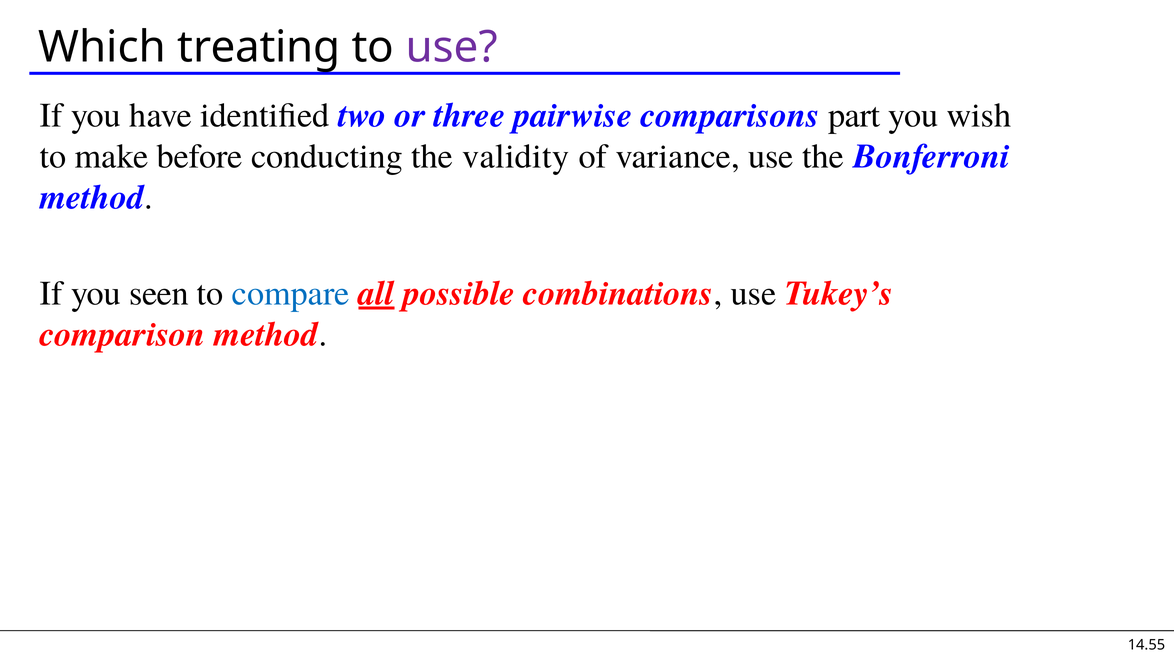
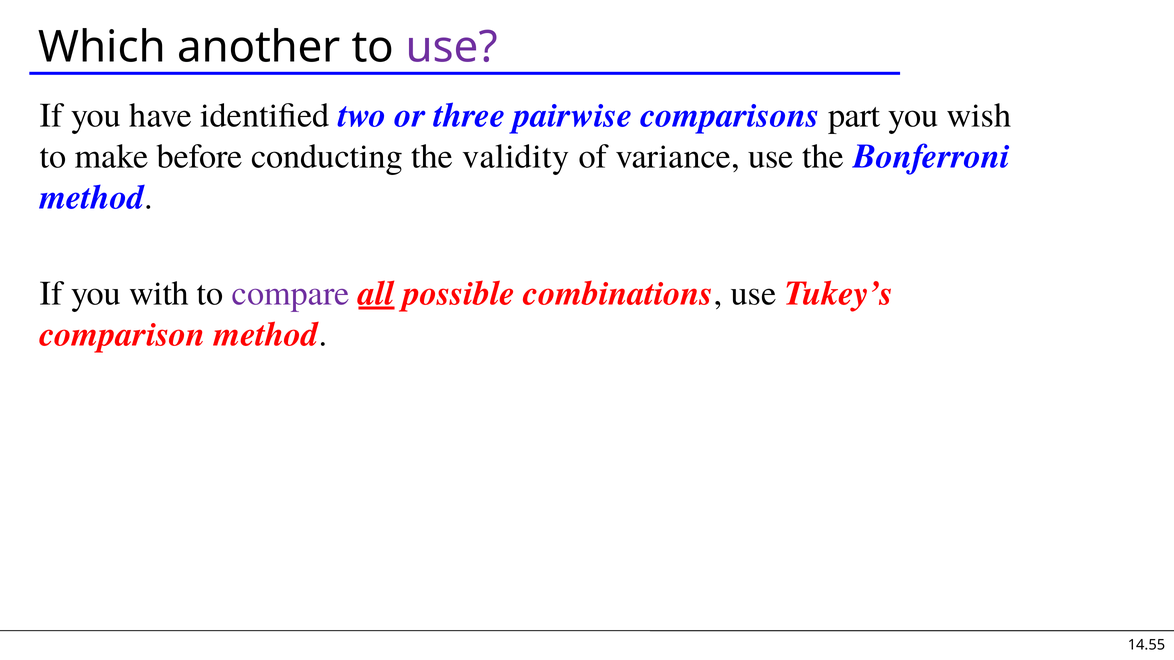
treating: treating -> another
seen: seen -> with
compare colour: blue -> purple
